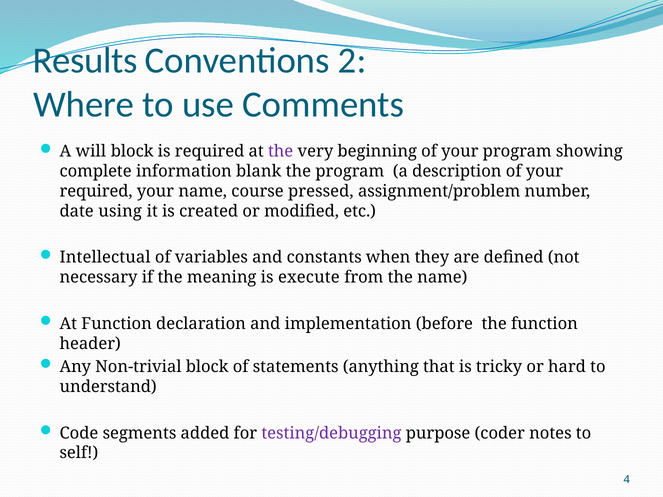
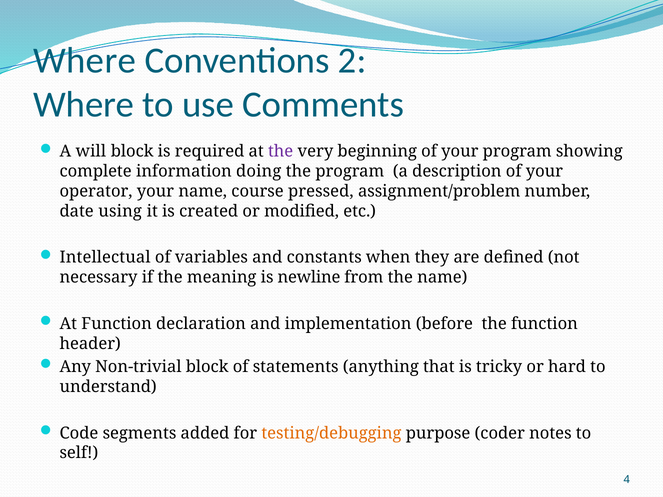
Results at (85, 60): Results -> Where
blank: blank -> doing
required at (96, 191): required -> operator
execute: execute -> newline
testing/debugging colour: purple -> orange
